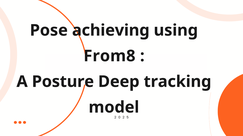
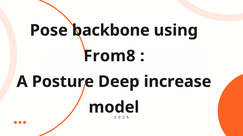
achieving: achieving -> backbone
tracking: tracking -> increase
